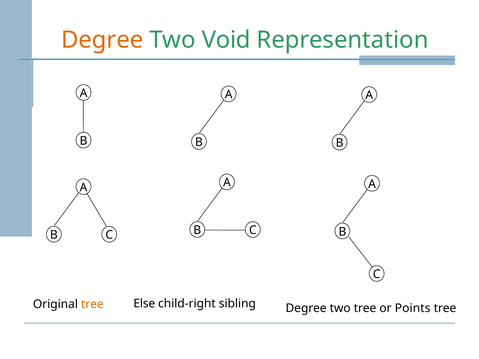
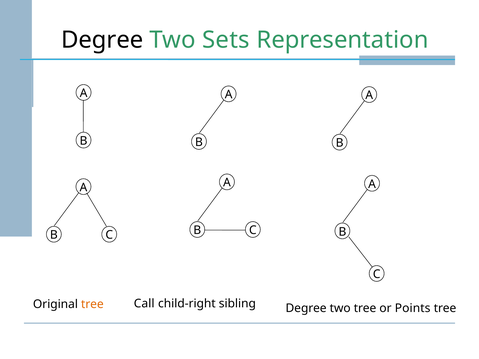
Degree at (102, 40) colour: orange -> black
Void: Void -> Sets
Else: Else -> Call
